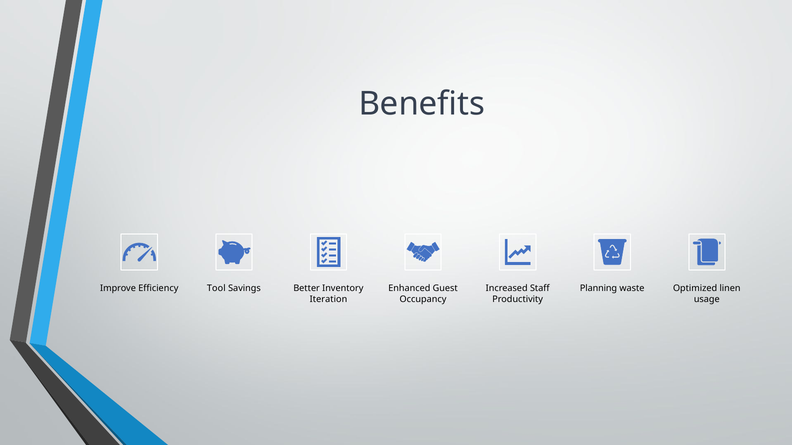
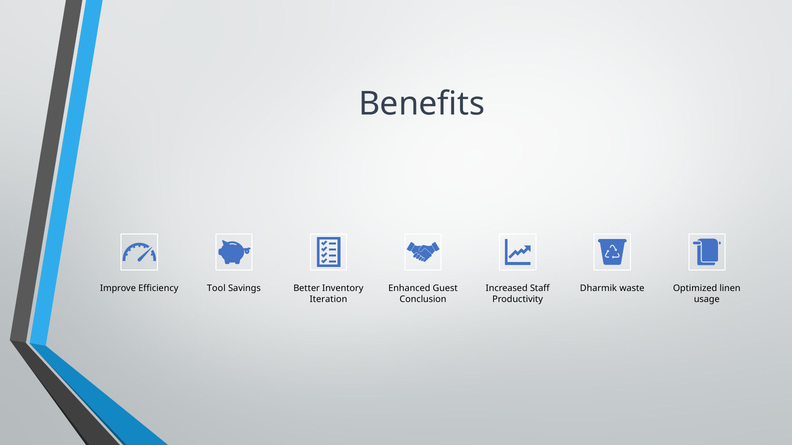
Planning: Planning -> Dharmik
Occupancy: Occupancy -> Conclusion
